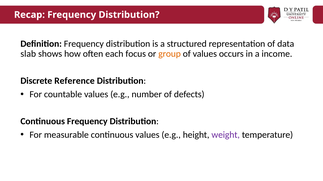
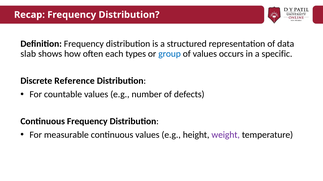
focus: focus -> types
group colour: orange -> blue
income: income -> specific
